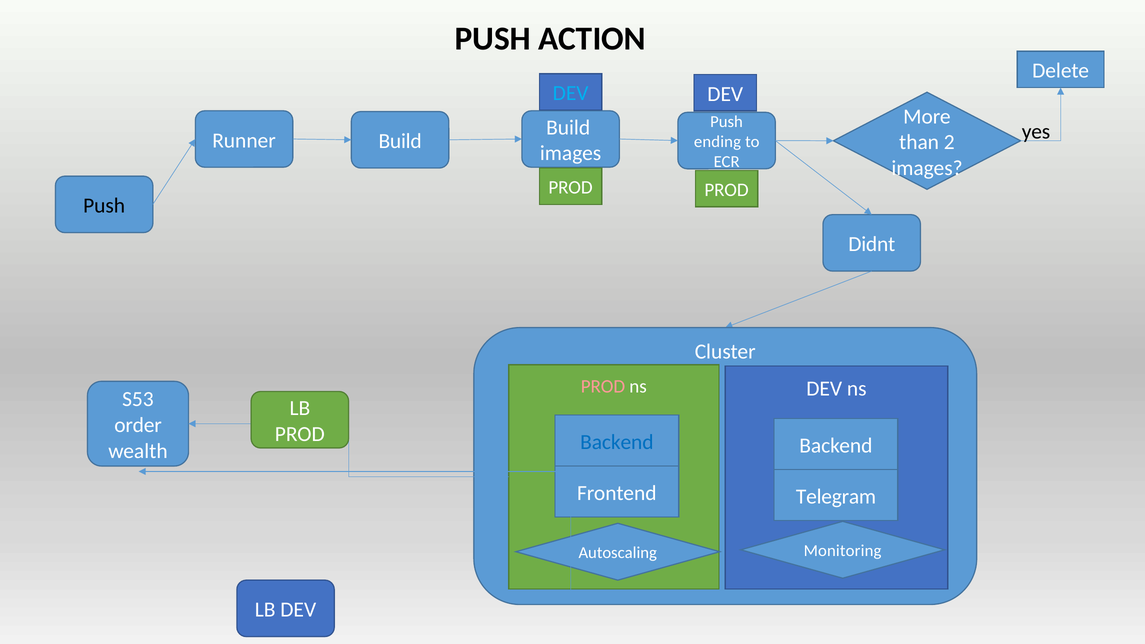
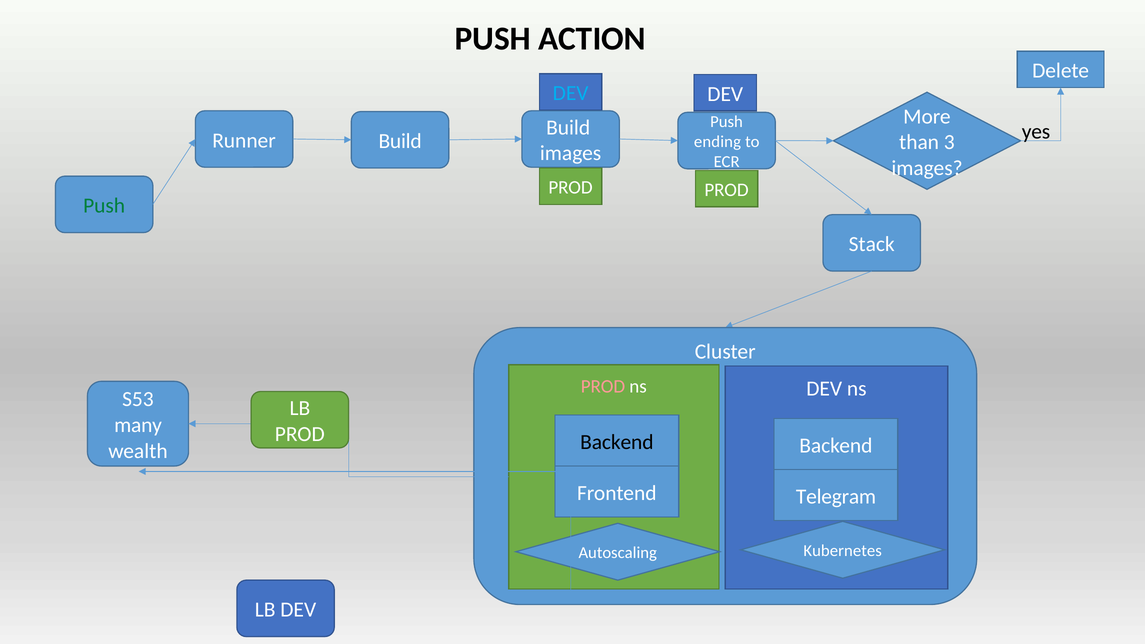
2: 2 -> 3
Push at (104, 206) colour: black -> green
Didnt: Didnt -> Stack
order: order -> many
Backend at (617, 442) colour: blue -> black
Monitoring: Monitoring -> Kubernetes
